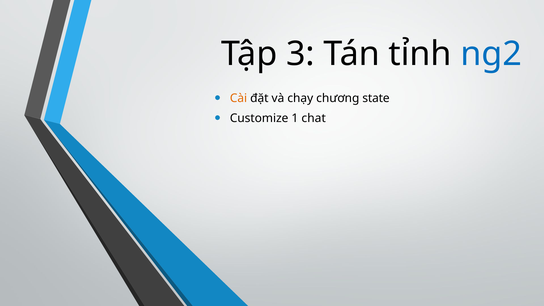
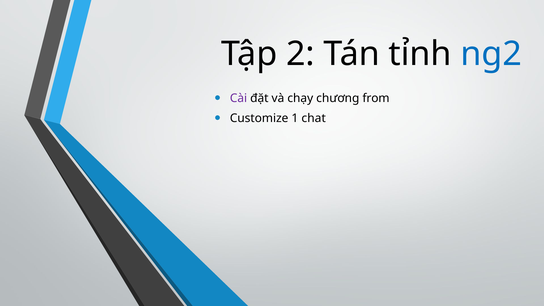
3: 3 -> 2
Cài colour: orange -> purple
state: state -> from
